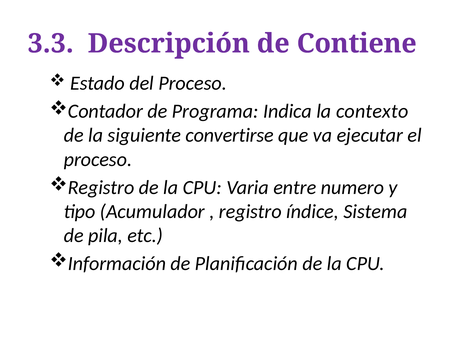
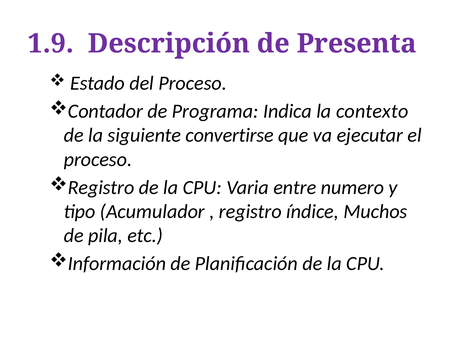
3.3: 3.3 -> 1.9
Contiene: Contiene -> Presenta
Sistema: Sistema -> Muchos
